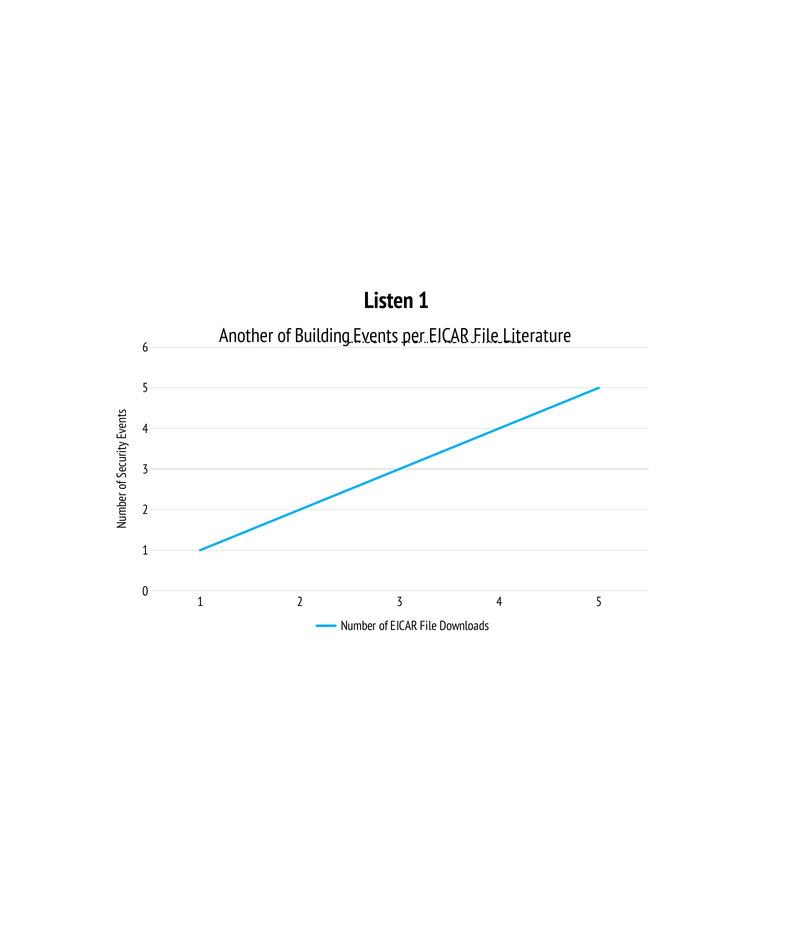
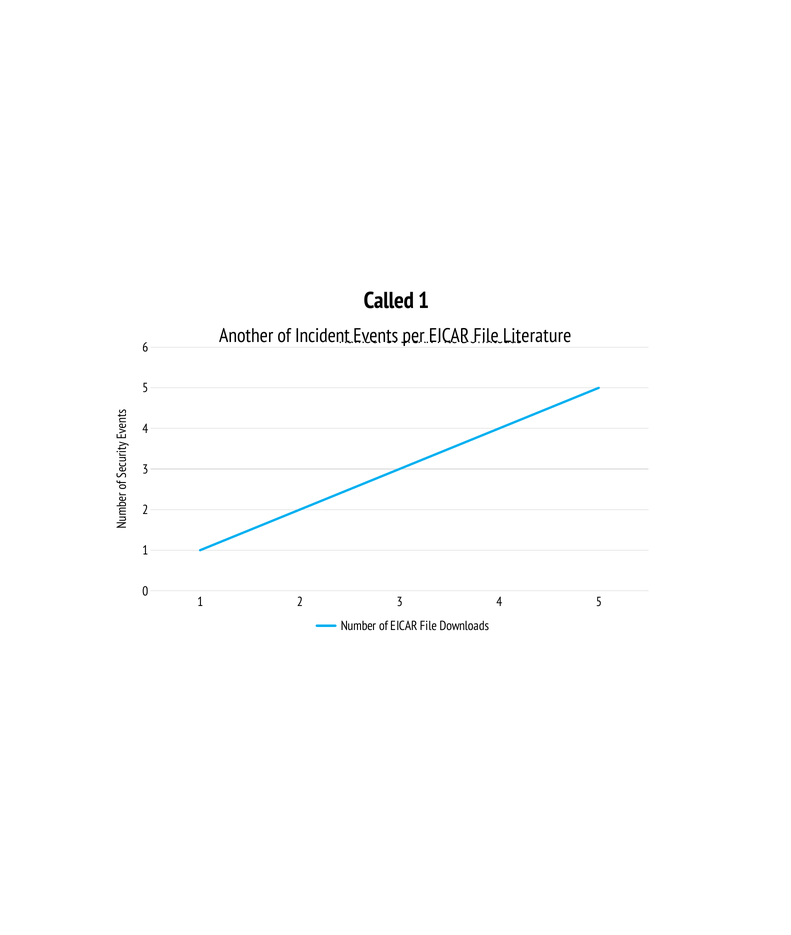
Listen: Listen -> Called
Building: Building -> Incident
